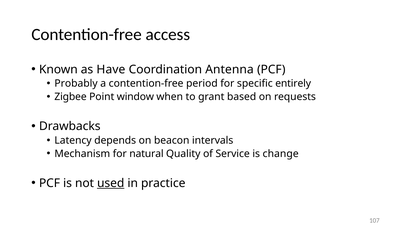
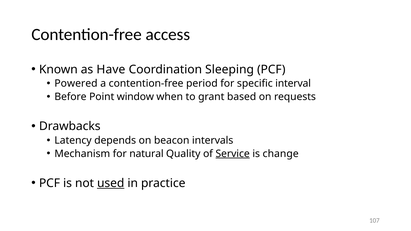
Antenna: Antenna -> Sleeping
Probably: Probably -> Powered
entirely: entirely -> interval
Zigbee: Zigbee -> Before
Service underline: none -> present
